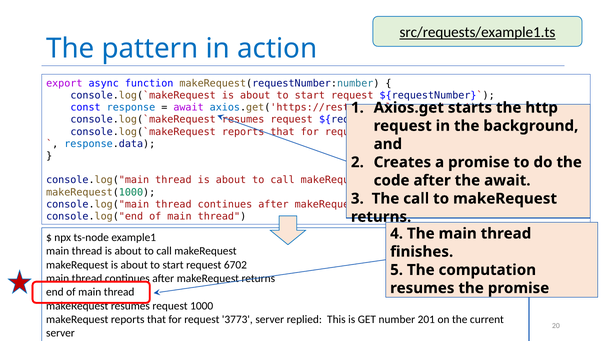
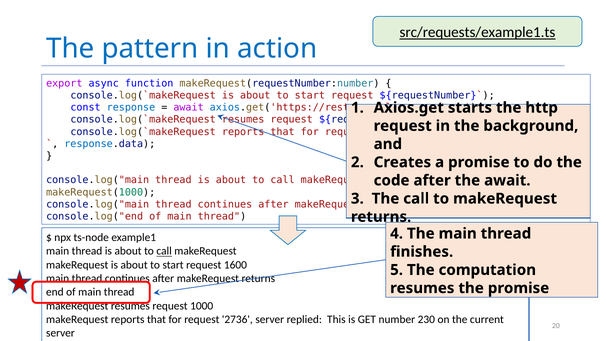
call at (164, 251) underline: none -> present
6702: 6702 -> 1600
3773: 3773 -> 2736
201: 201 -> 230
